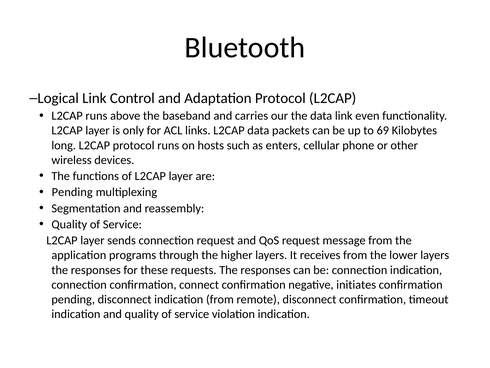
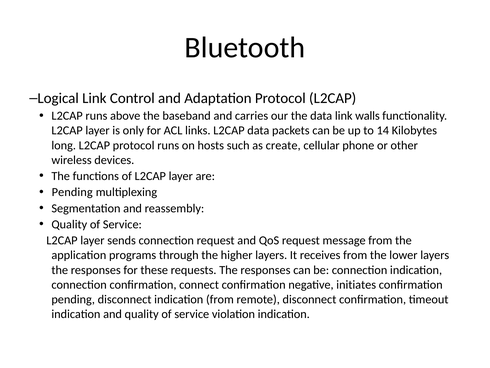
even: even -> walls
69: 69 -> 14
enters: enters -> create
